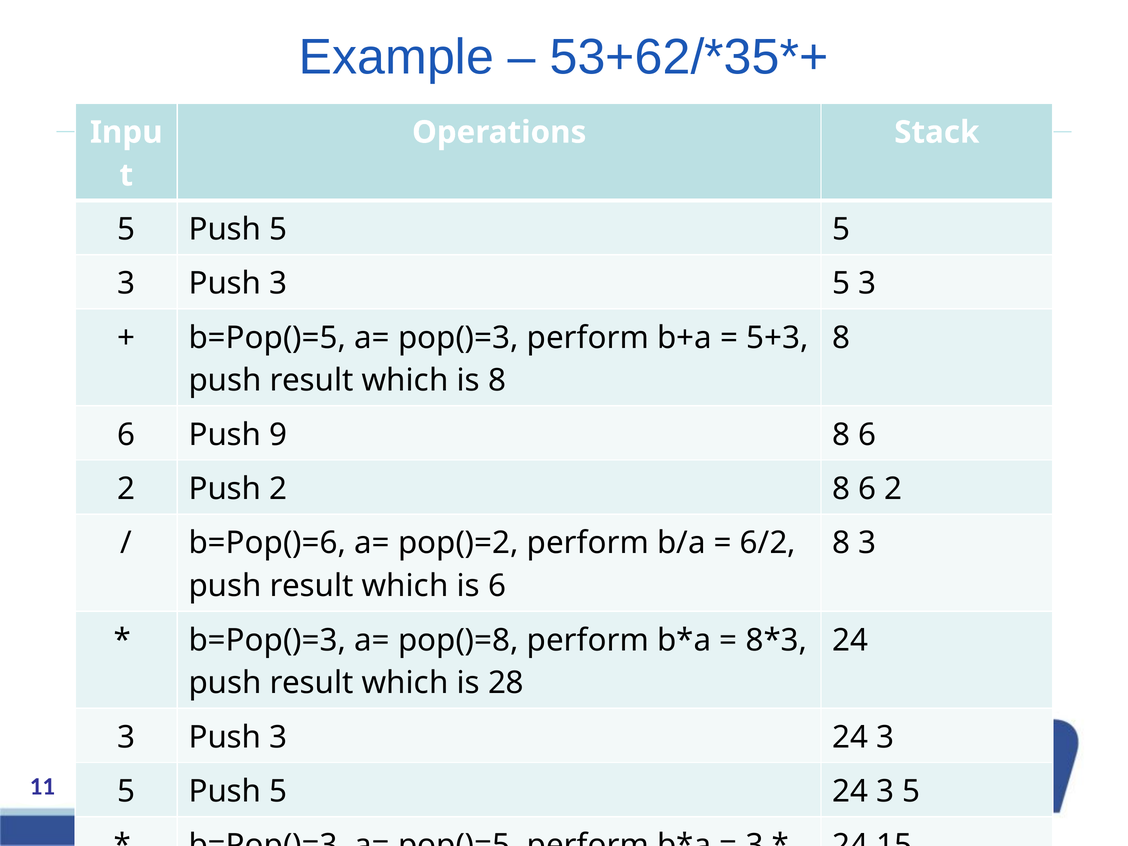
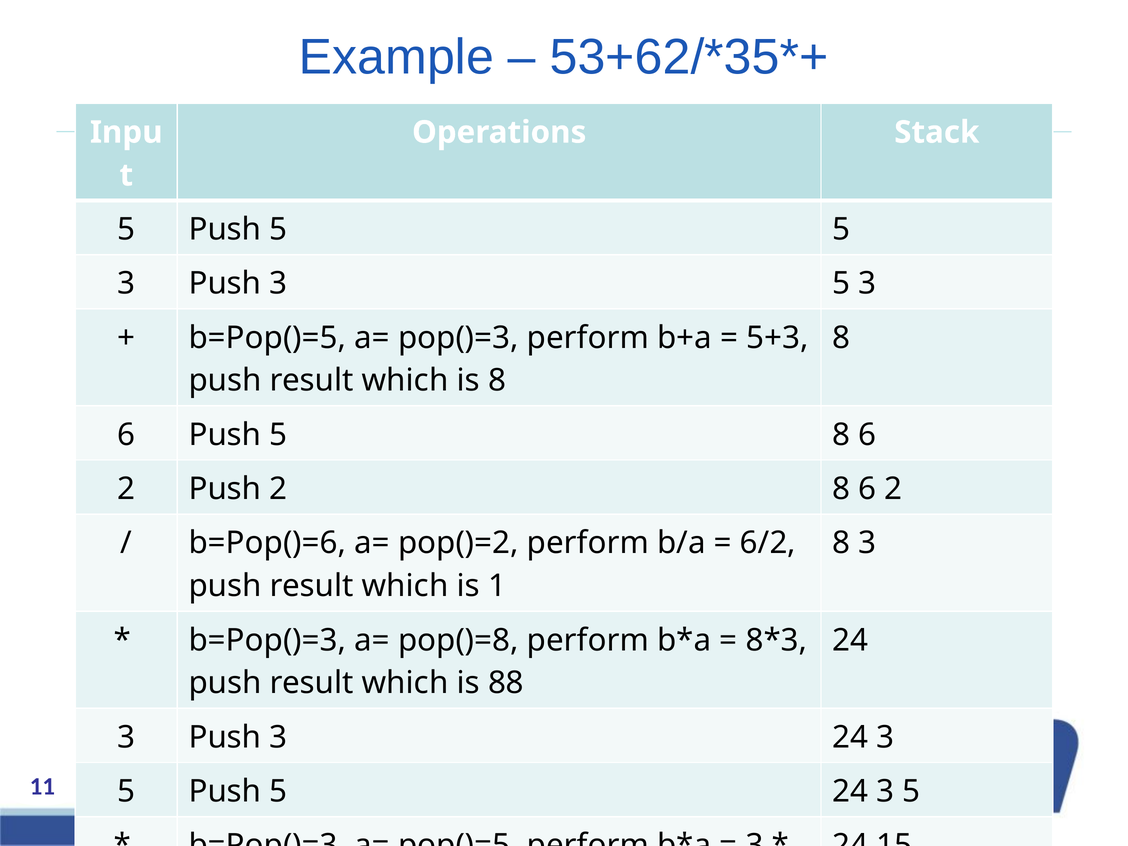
6 Push 9: 9 -> 5
is 6: 6 -> 1
28: 28 -> 88
